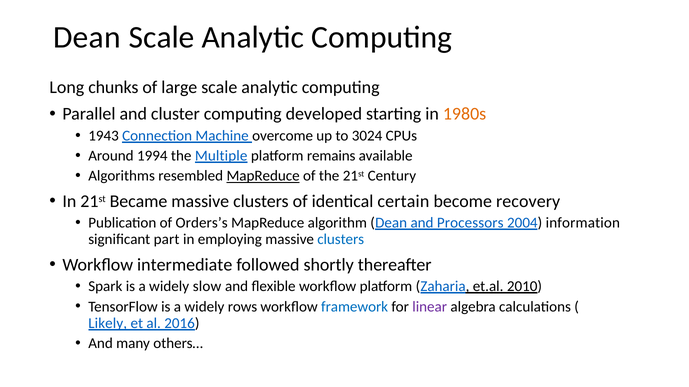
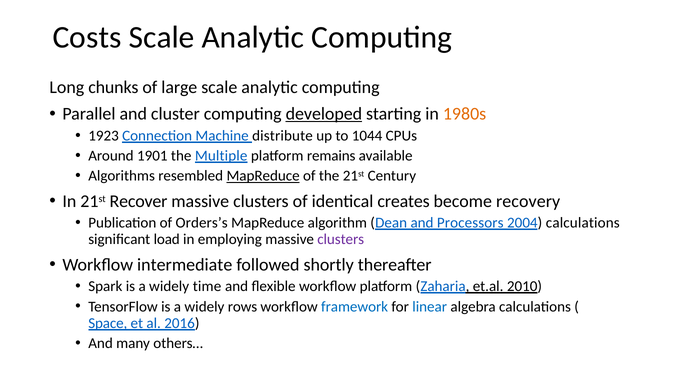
Dean at (87, 37): Dean -> Costs
developed underline: none -> present
1943: 1943 -> 1923
overcome: overcome -> distribute
3024: 3024 -> 1044
1994: 1994 -> 1901
Became: Became -> Recover
certain: certain -> creates
2004 information: information -> calculations
part: part -> load
clusters at (341, 240) colour: blue -> purple
slow: slow -> time
linear colour: purple -> blue
Likely: Likely -> Space
